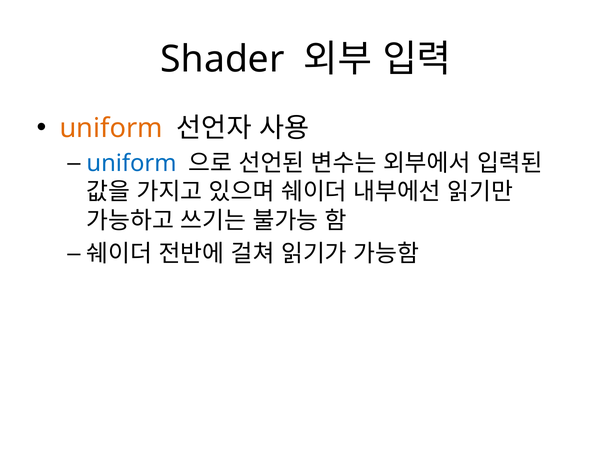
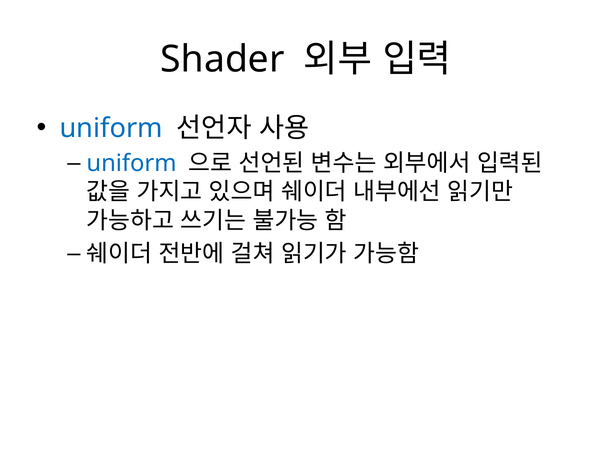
uniform at (111, 128) colour: orange -> blue
